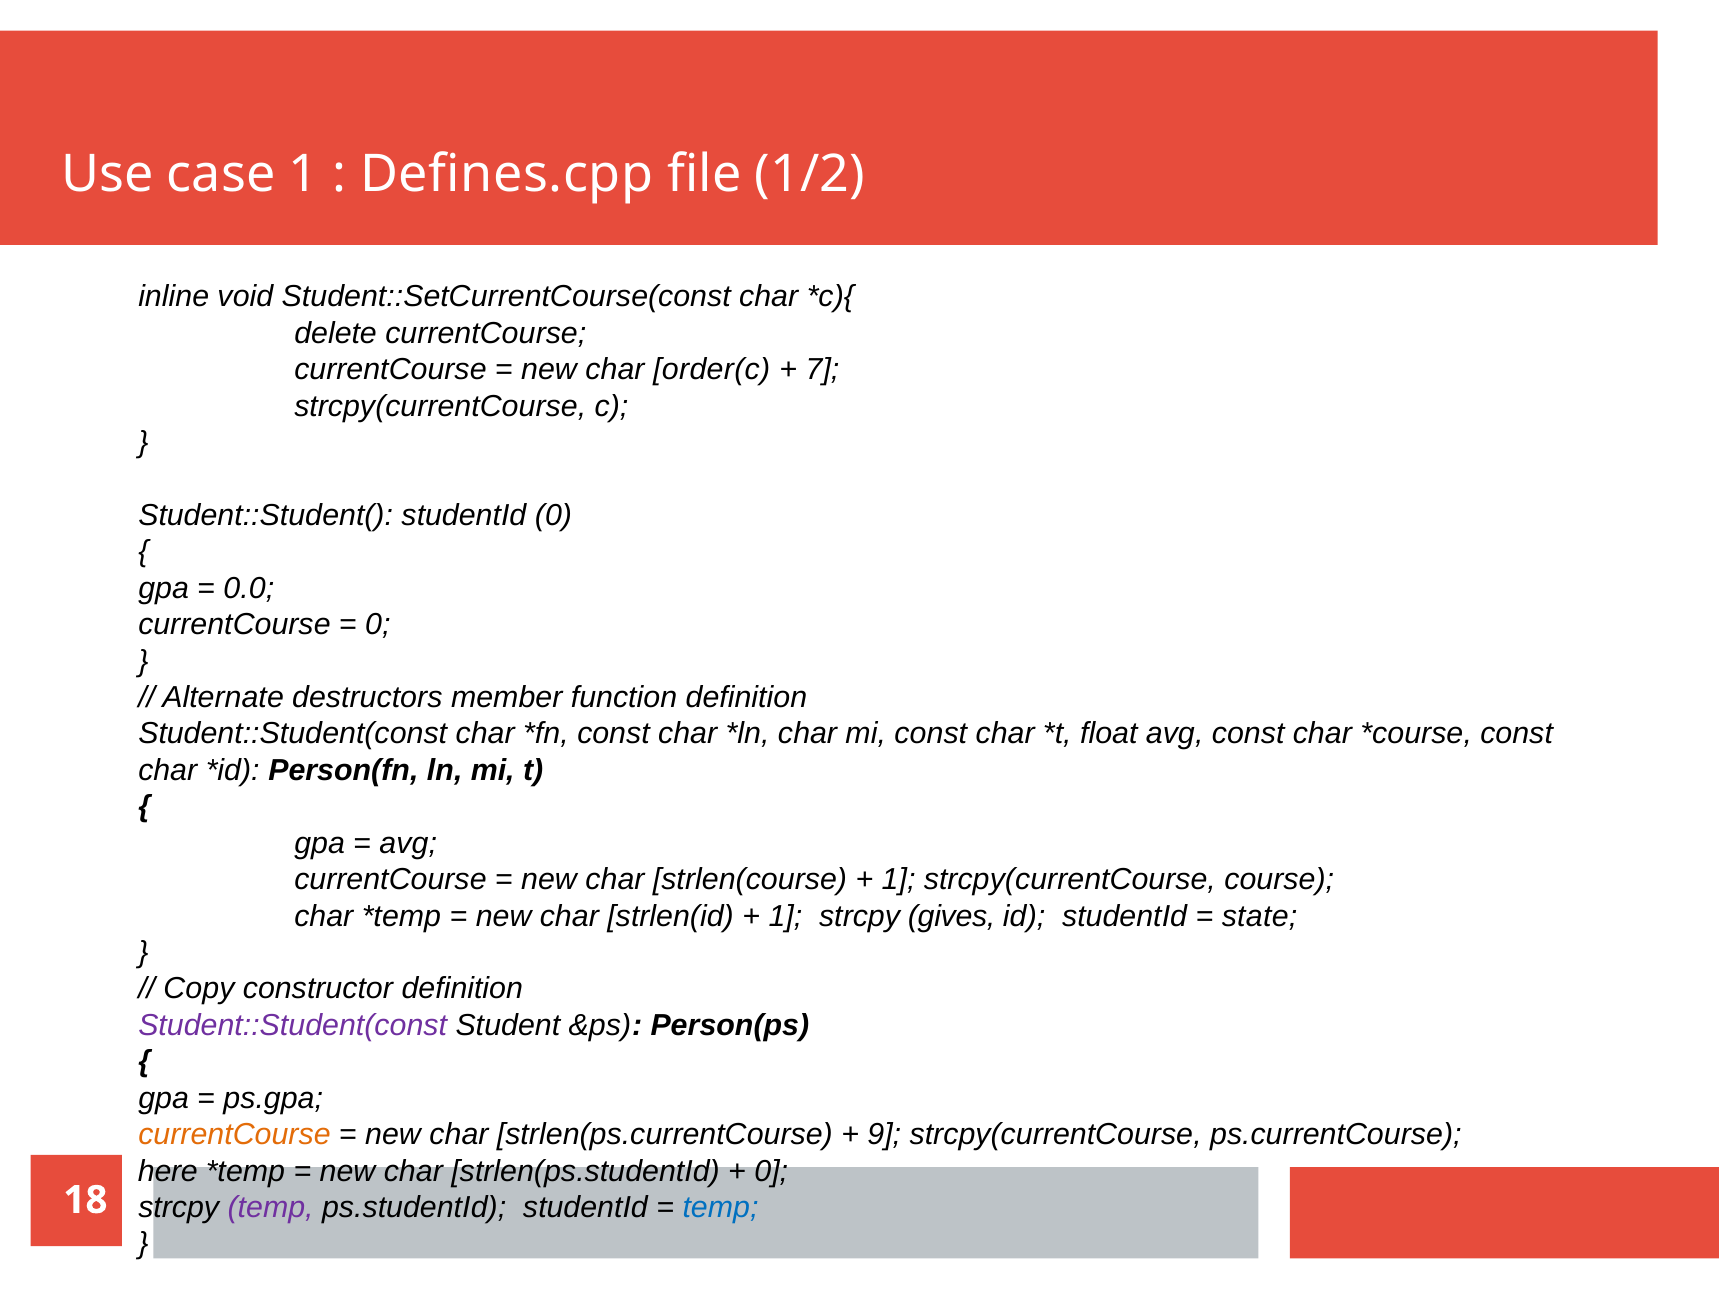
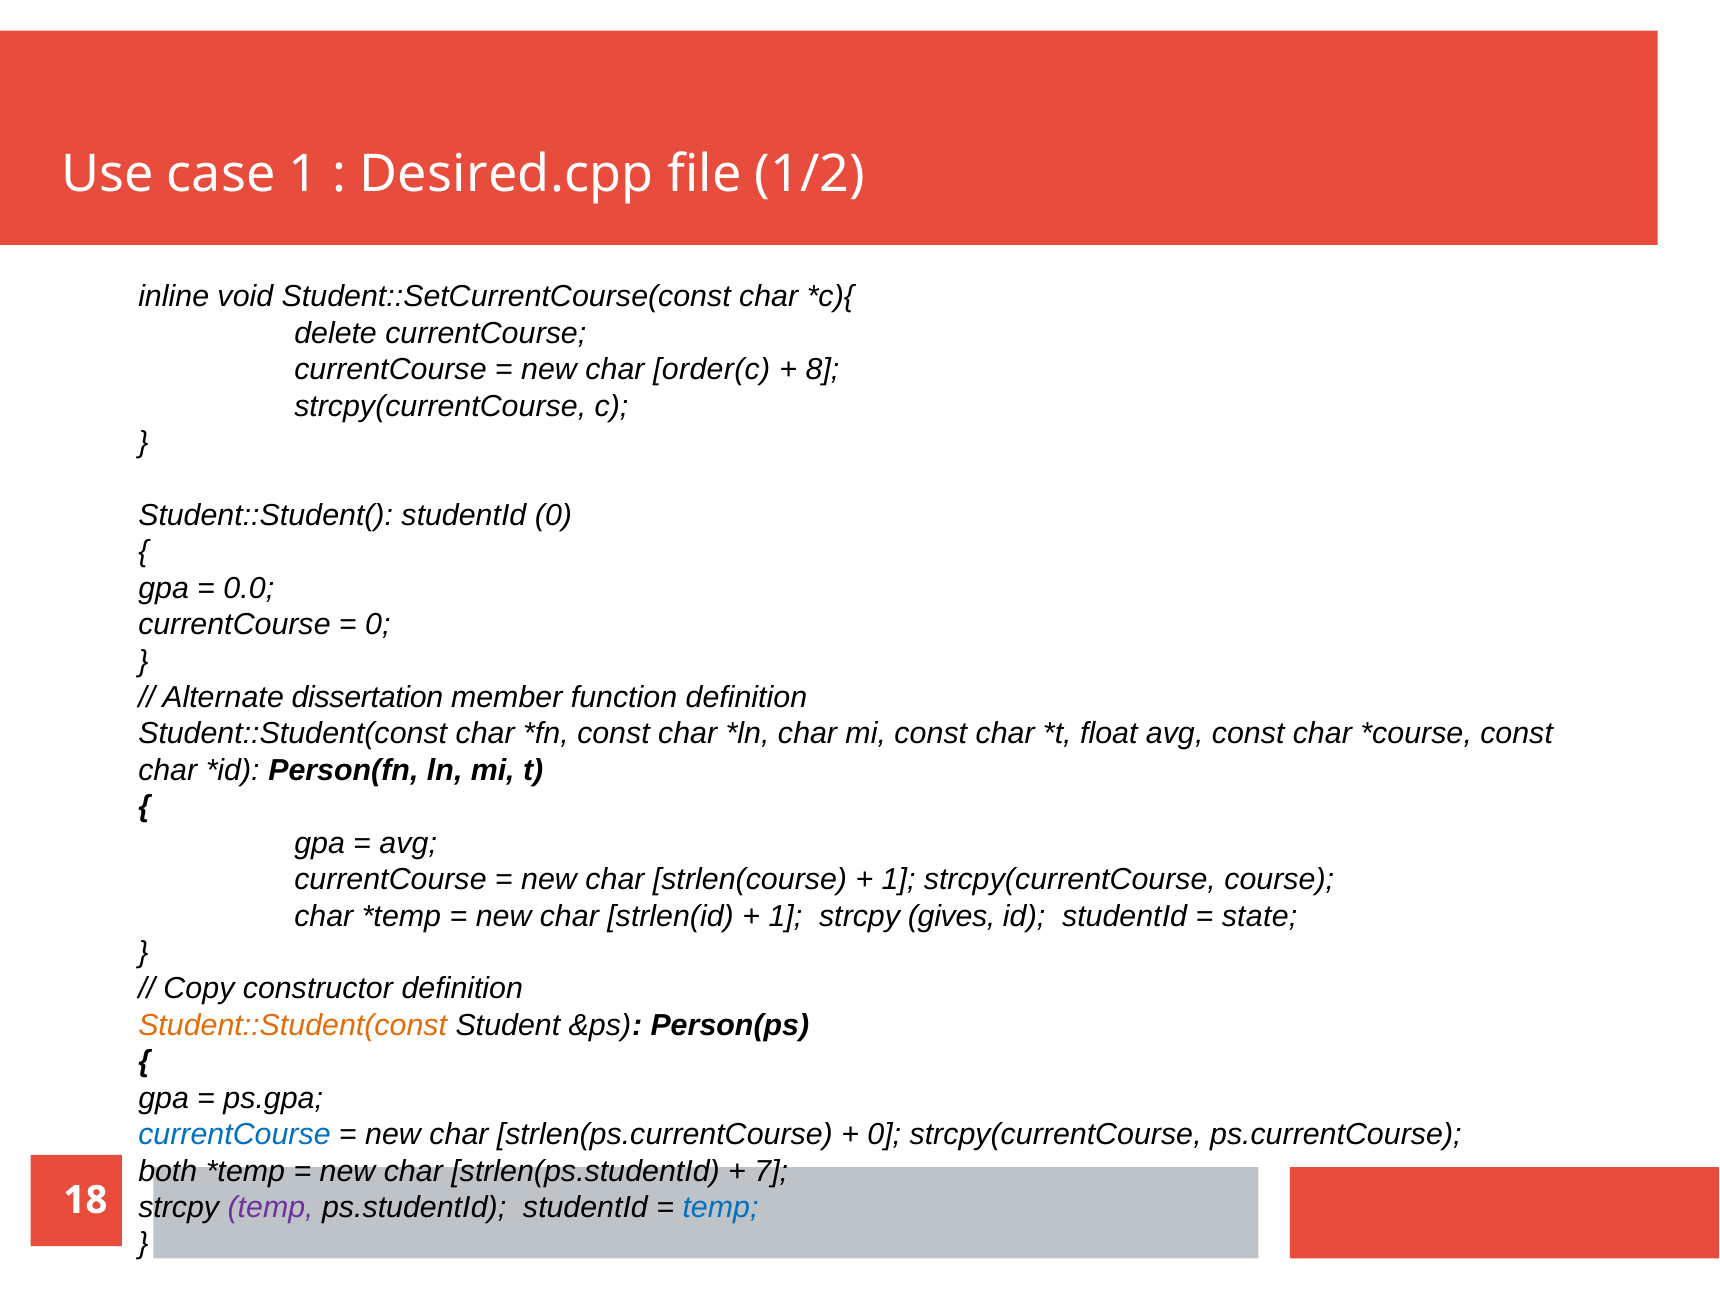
Defines.cpp: Defines.cpp -> Desired.cpp
7: 7 -> 8
destructors: destructors -> dissertation
Student::Student(const at (293, 1025) colour: purple -> orange
currentCourse at (234, 1135) colour: orange -> blue
9 at (884, 1135): 9 -> 0
here: here -> both
0 at (771, 1171): 0 -> 7
